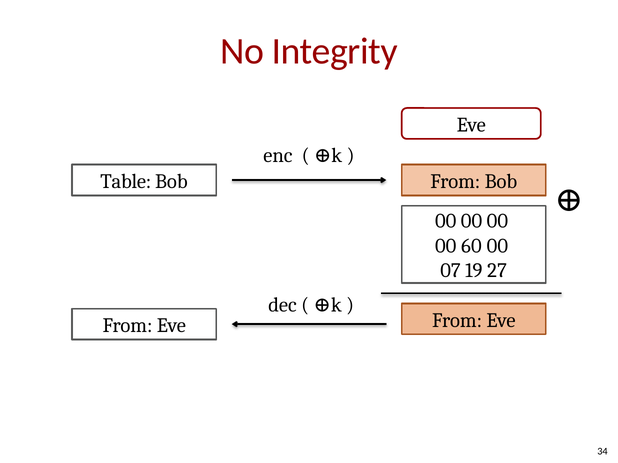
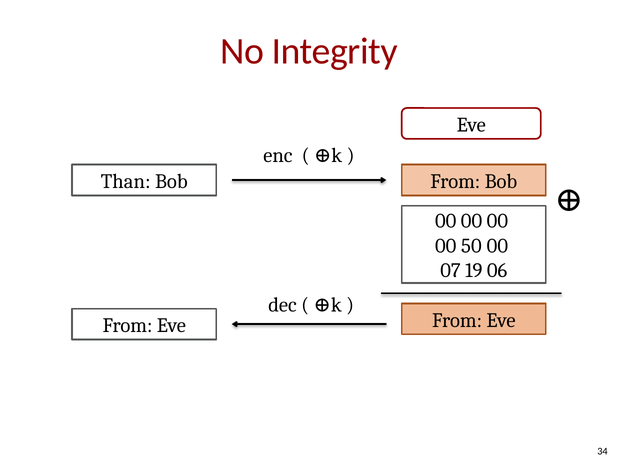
Table: Table -> Than
60: 60 -> 50
27: 27 -> 06
